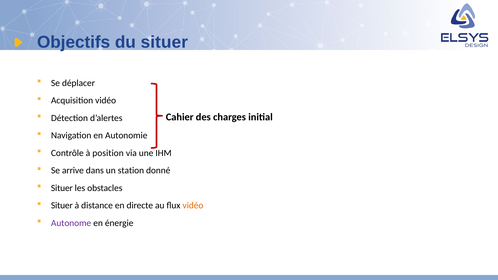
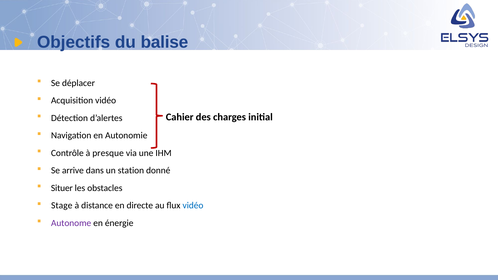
du situer: situer -> balise
position: position -> presque
Situer at (62, 206): Situer -> Stage
vidéo at (193, 206) colour: orange -> blue
